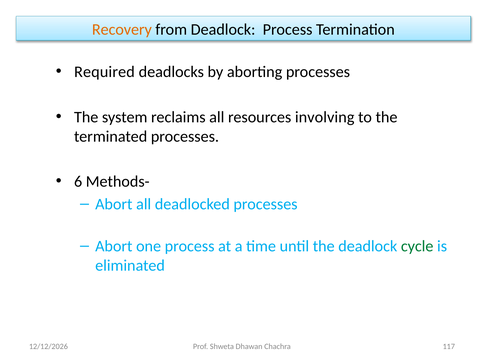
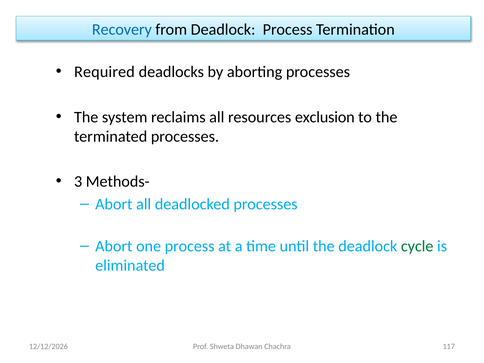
Recovery colour: orange -> blue
involving: involving -> exclusion
6: 6 -> 3
